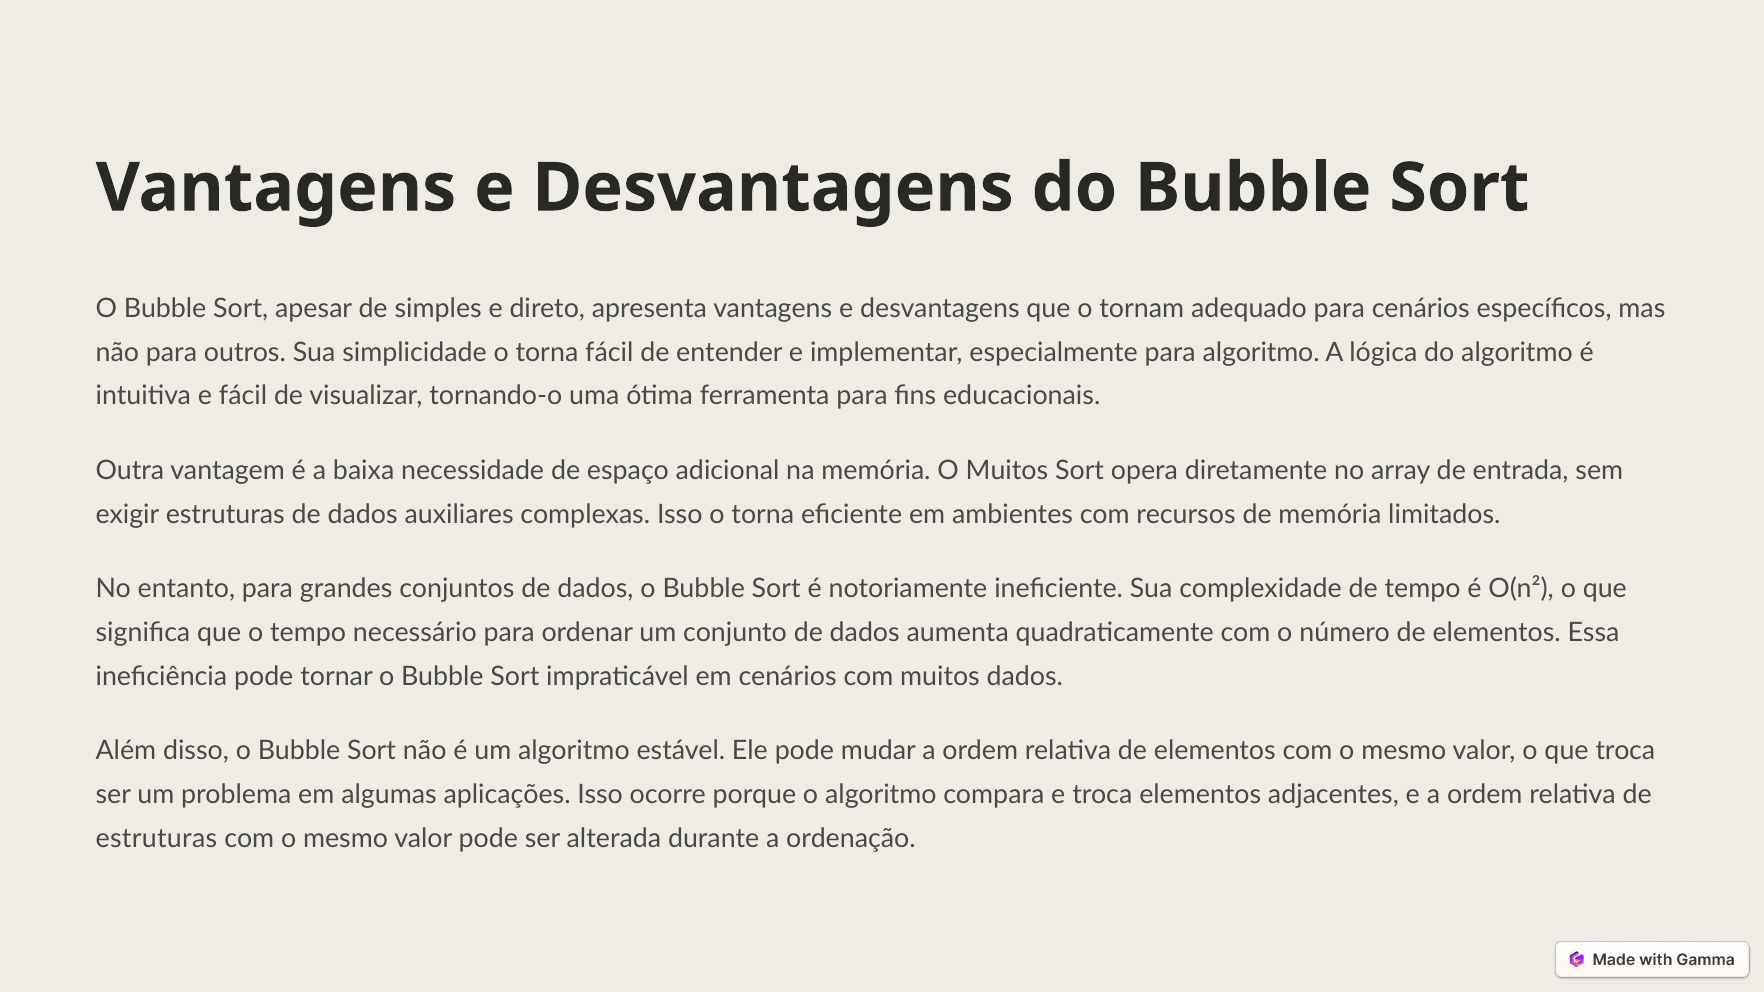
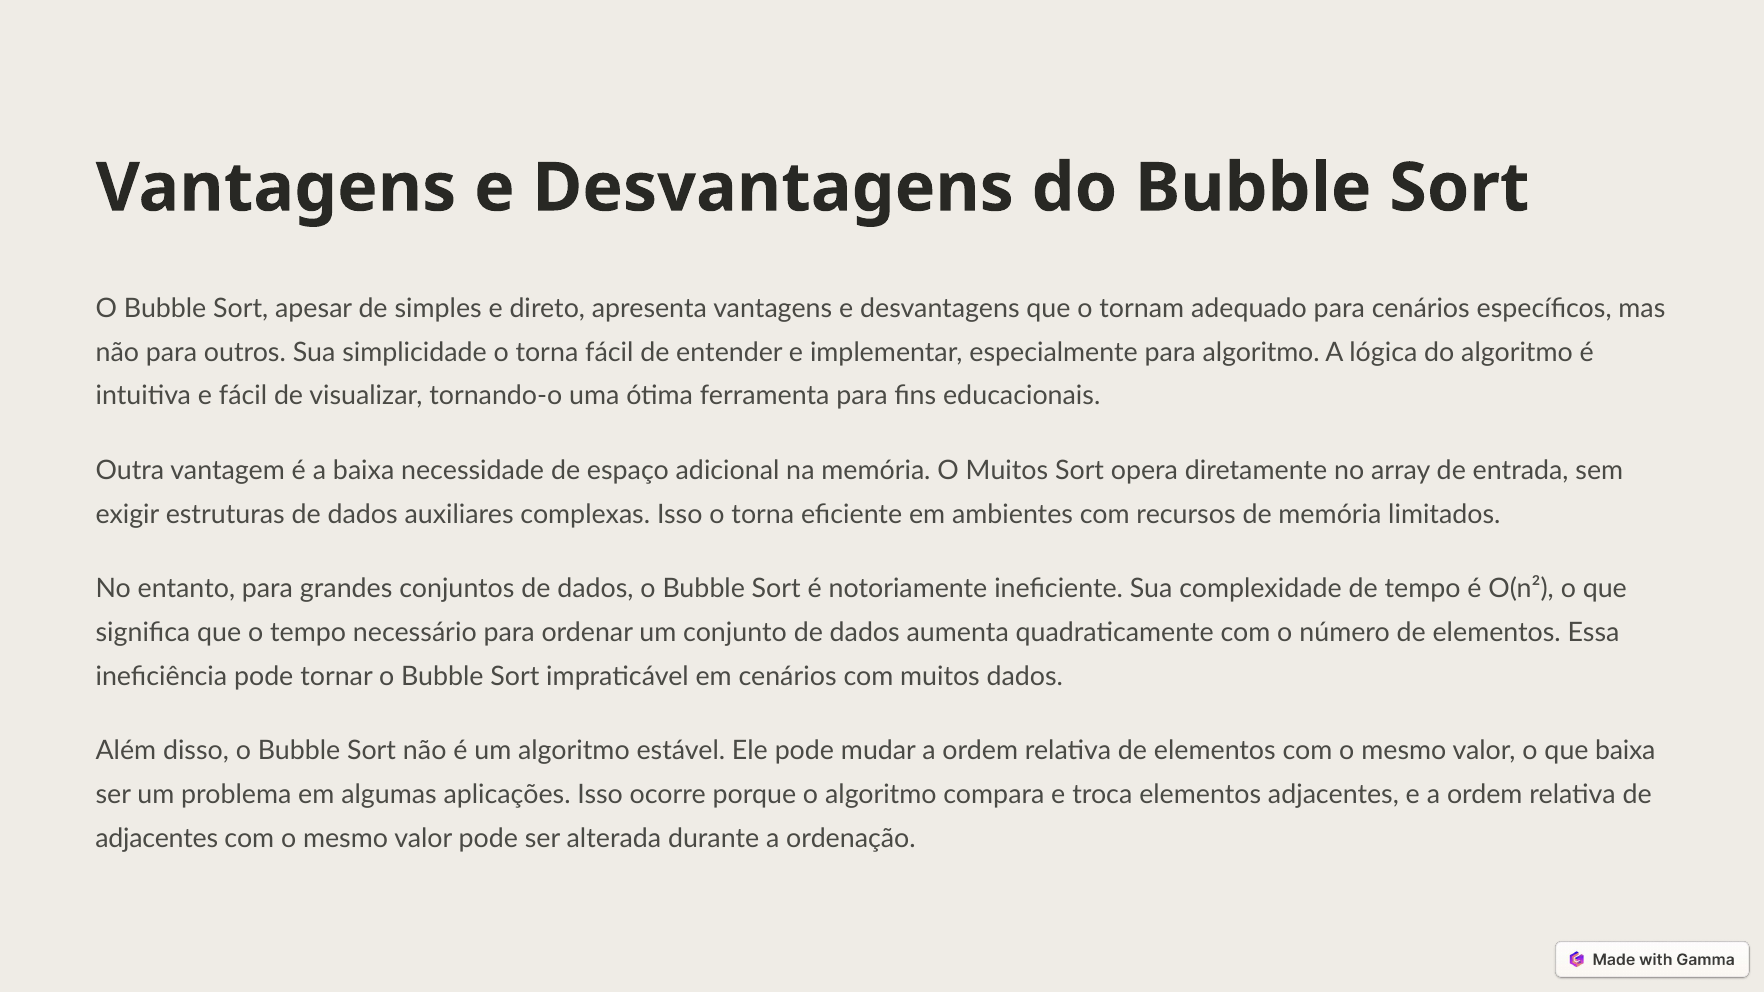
que troca: troca -> baixa
estruturas at (156, 838): estruturas -> adjacentes
